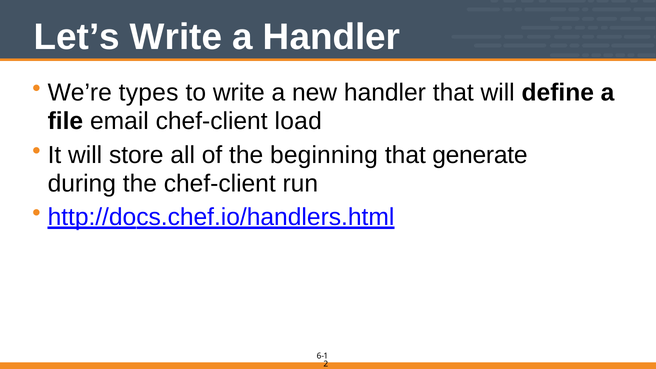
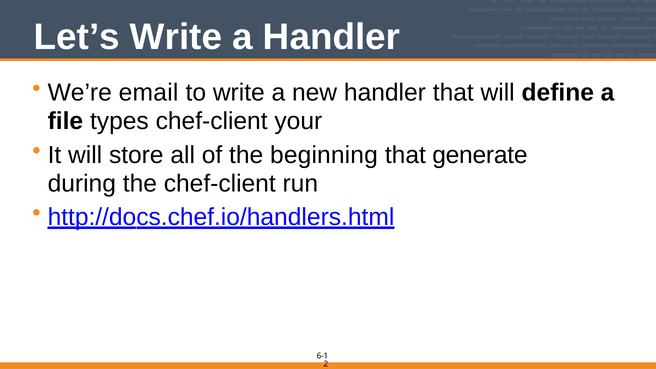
types: types -> email
email: email -> types
load: load -> your
